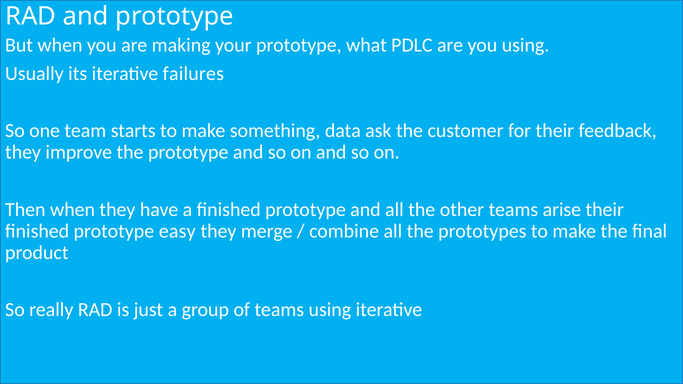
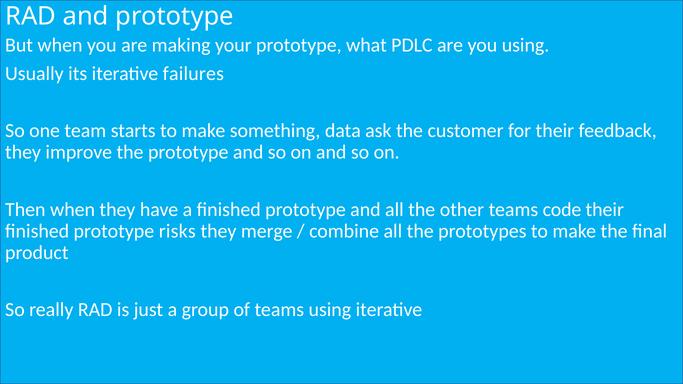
arise: arise -> code
easy: easy -> risks
